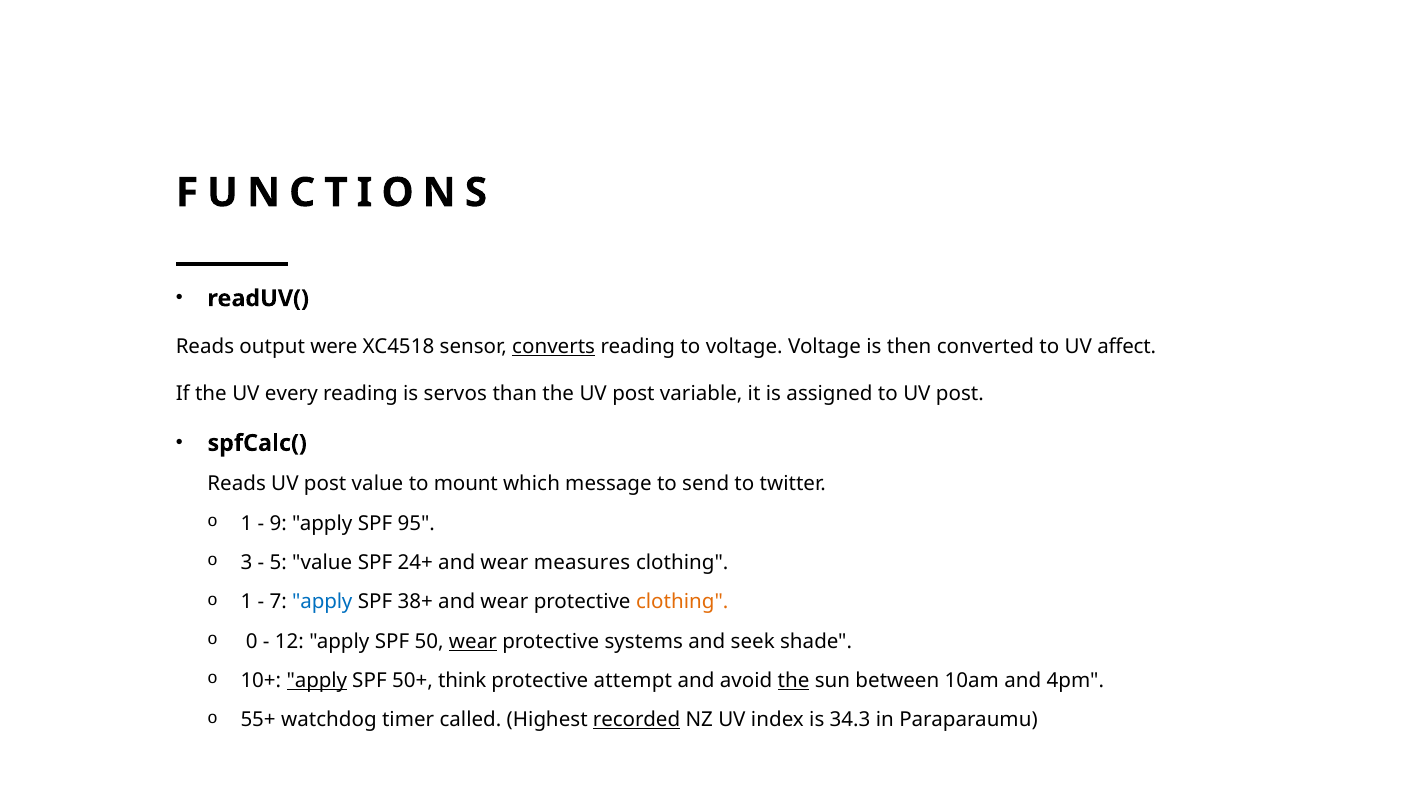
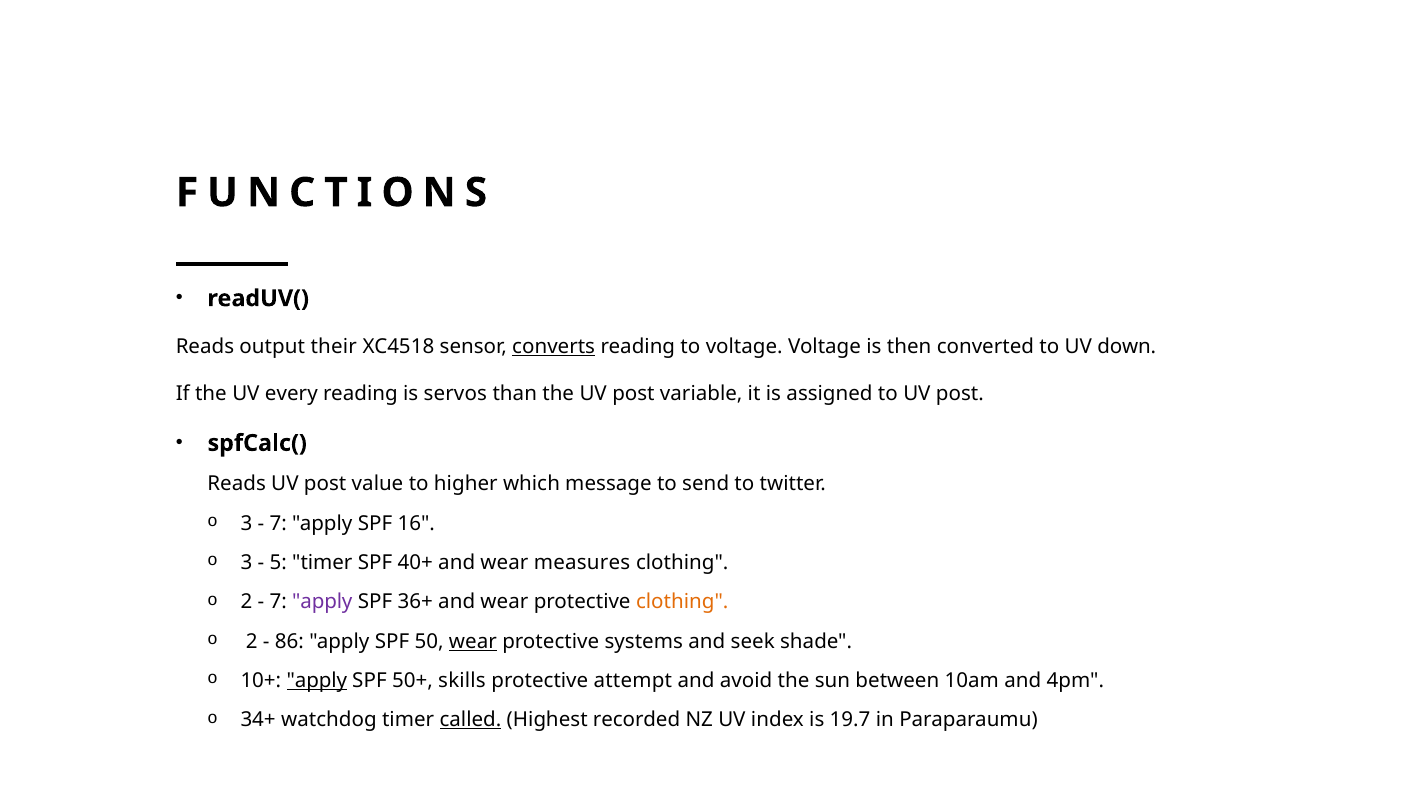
were: were -> their
affect: affect -> down
mount: mount -> higher
1 at (246, 524): 1 -> 3
9 at (278, 524): 9 -> 7
95: 95 -> 16
5 value: value -> timer
24+: 24+ -> 40+
1 at (246, 602): 1 -> 2
apply at (322, 602) colour: blue -> purple
38+: 38+ -> 36+
0 at (252, 642): 0 -> 2
12: 12 -> 86
think: think -> skills
the at (794, 681) underline: present -> none
55+: 55+ -> 34+
called underline: none -> present
recorded underline: present -> none
34.3: 34.3 -> 19.7
